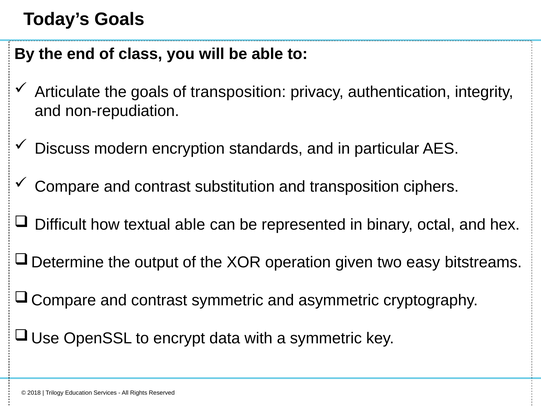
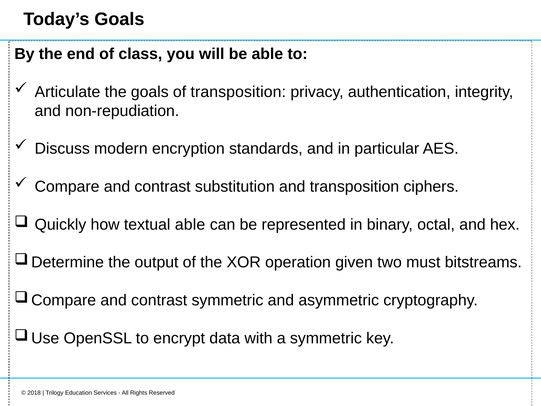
Difficult: Difficult -> Quickly
easy: easy -> must
